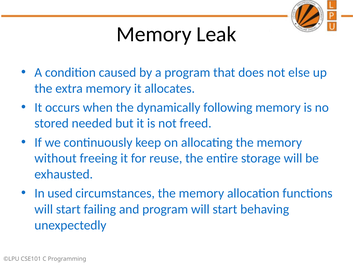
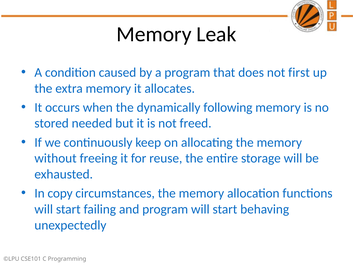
else: else -> first
used: used -> copy
